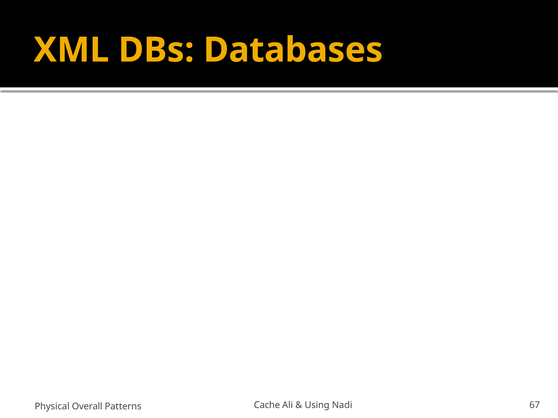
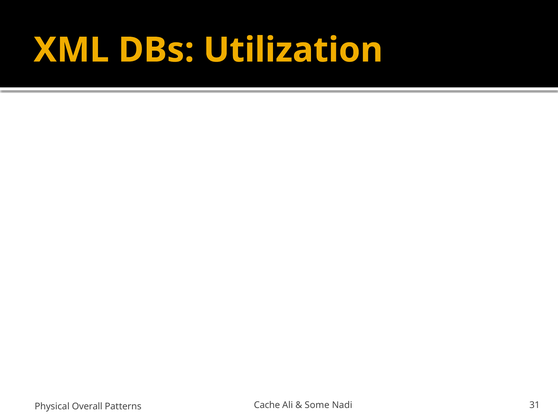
Databases: Databases -> Utilization
Using: Using -> Some
67: 67 -> 31
